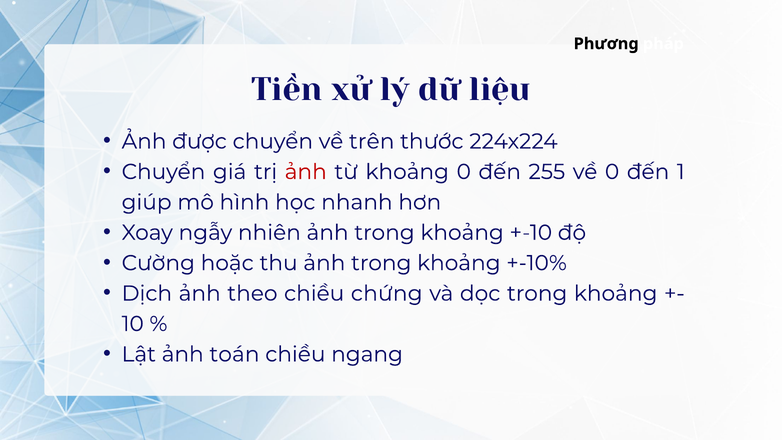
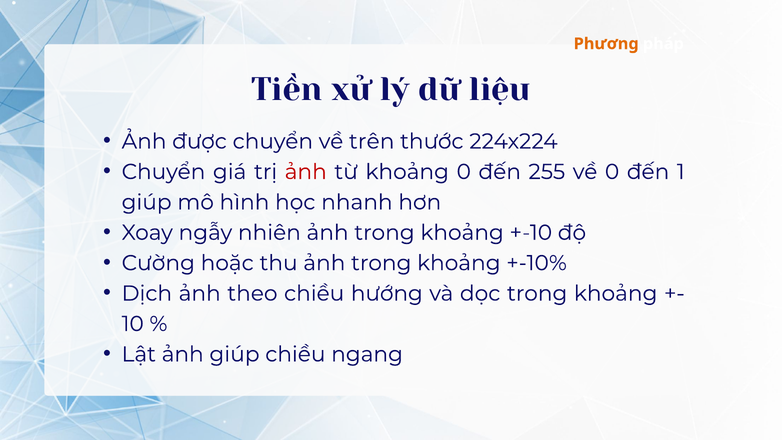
Phương colour: black -> orange
chứng: chứng -> hướng
ảnh toán: toán -> giúp
